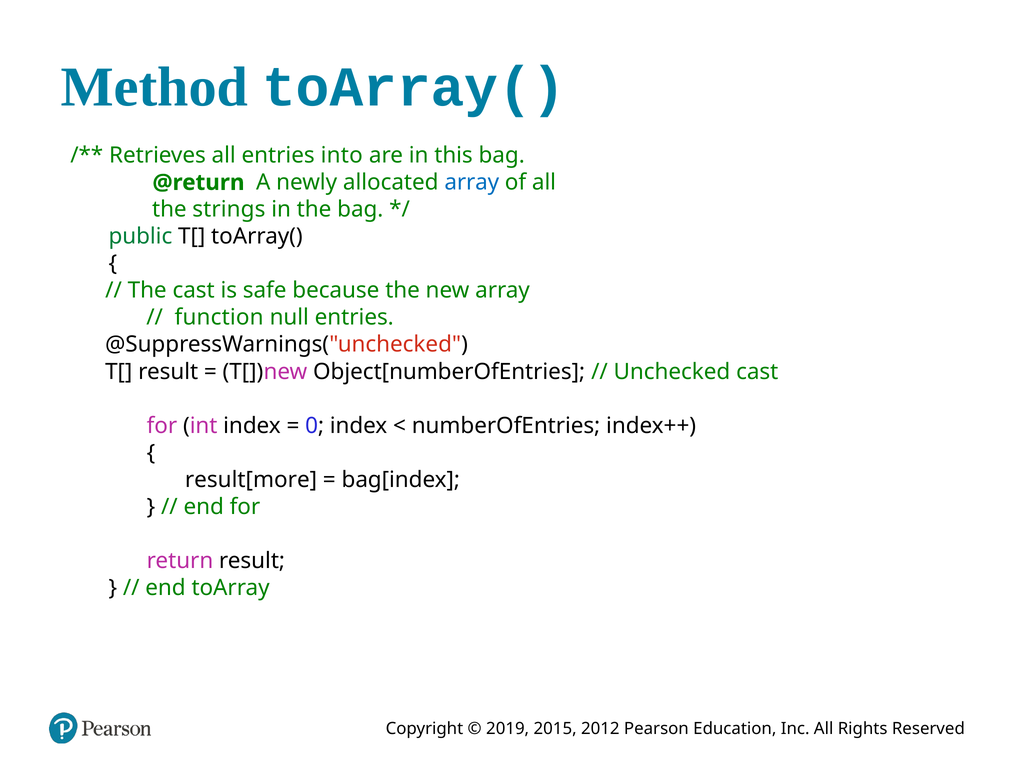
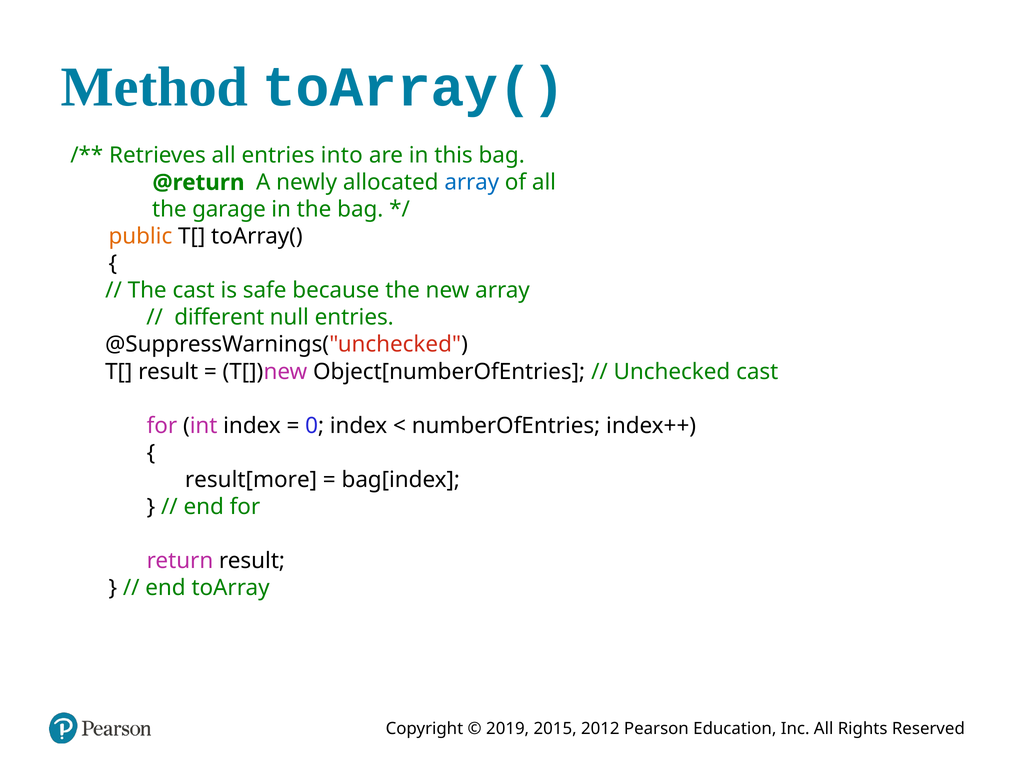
strings: strings -> garage
public colour: green -> orange
function: function -> different
